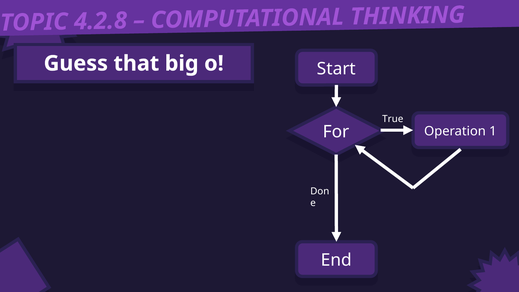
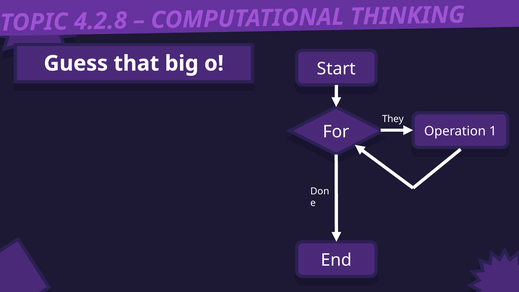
True: True -> They
